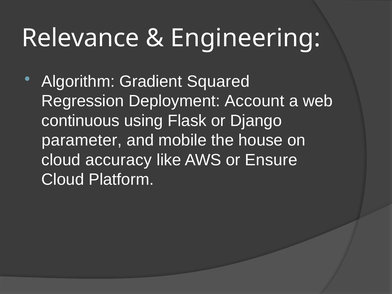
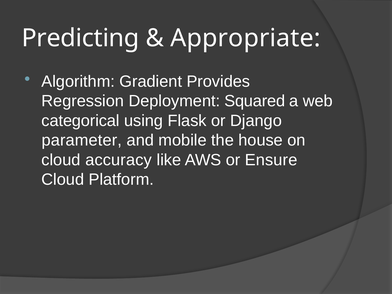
Relevance: Relevance -> Predicting
Engineering: Engineering -> Appropriate
Squared: Squared -> Provides
Account: Account -> Squared
continuous: continuous -> categorical
